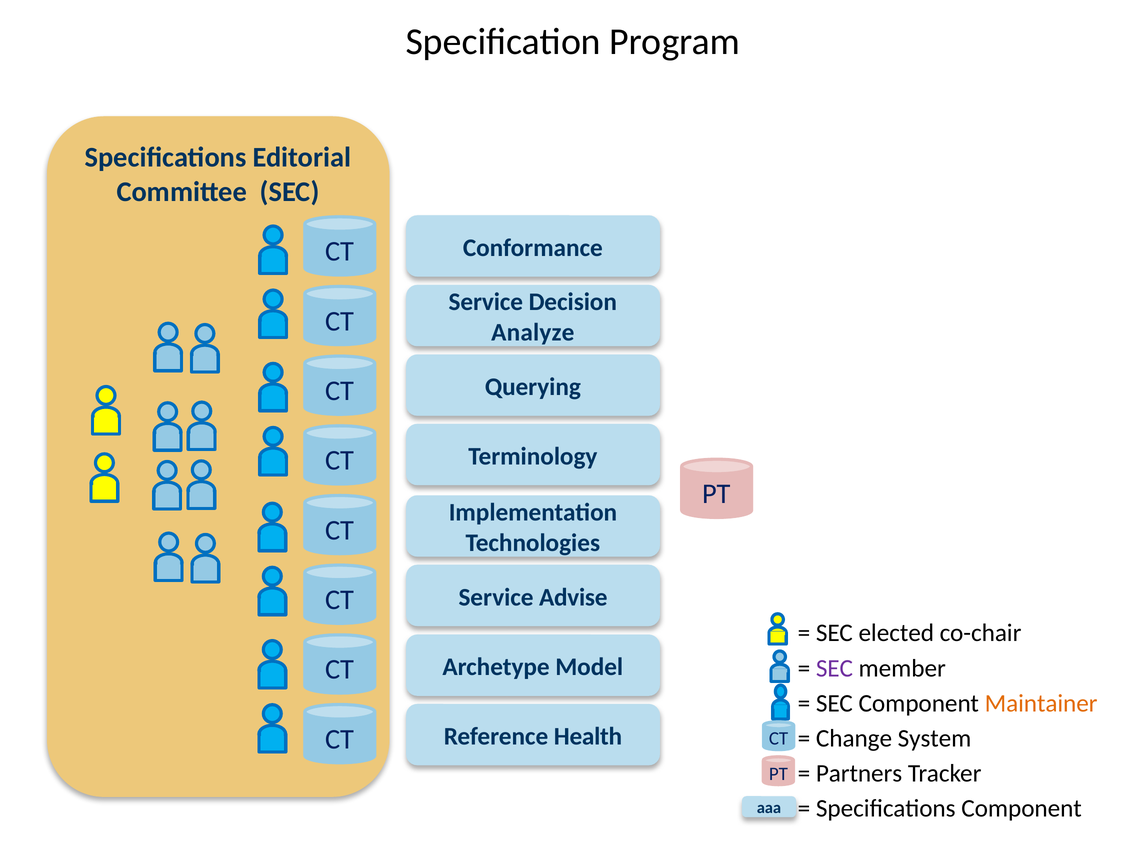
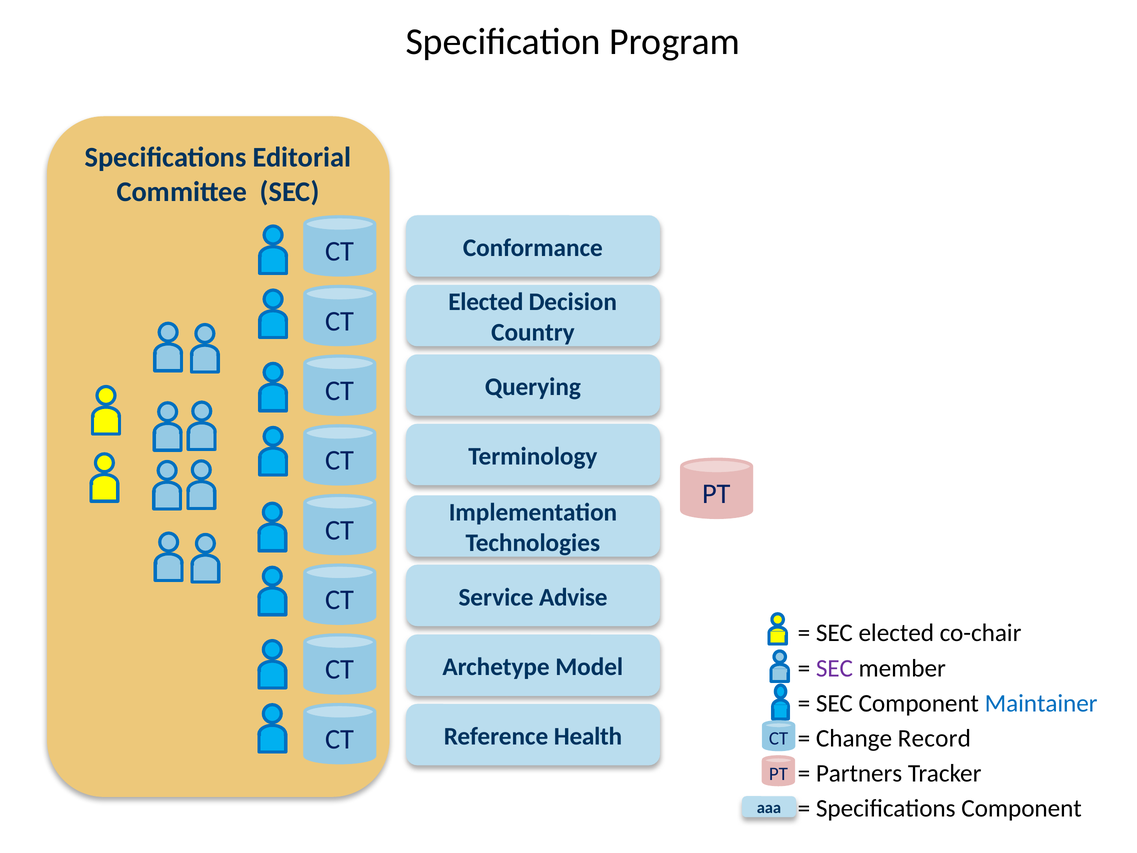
Service at (486, 302): Service -> Elected
Analyze: Analyze -> Country
Maintainer colour: orange -> blue
System: System -> Record
